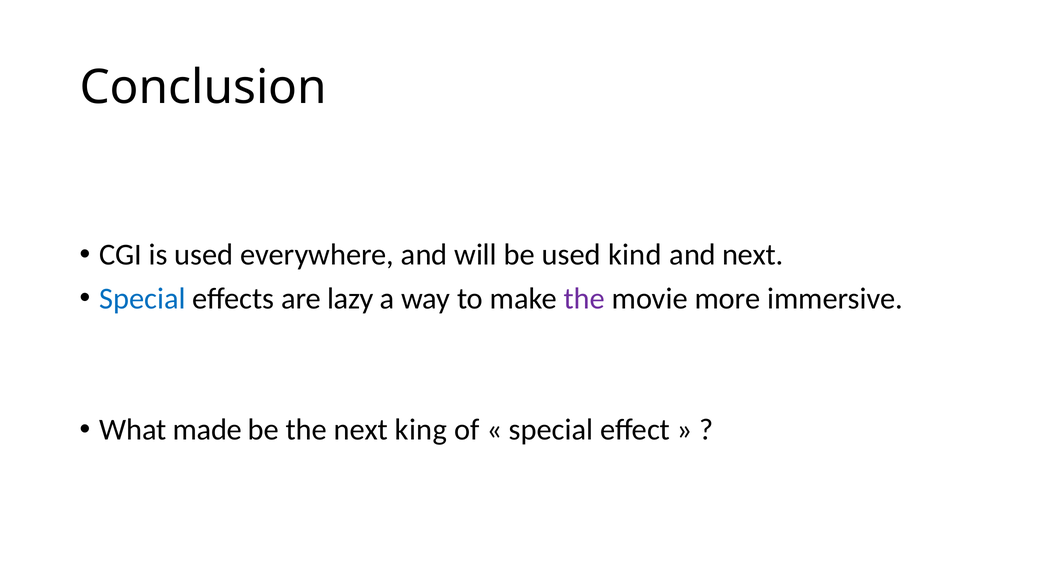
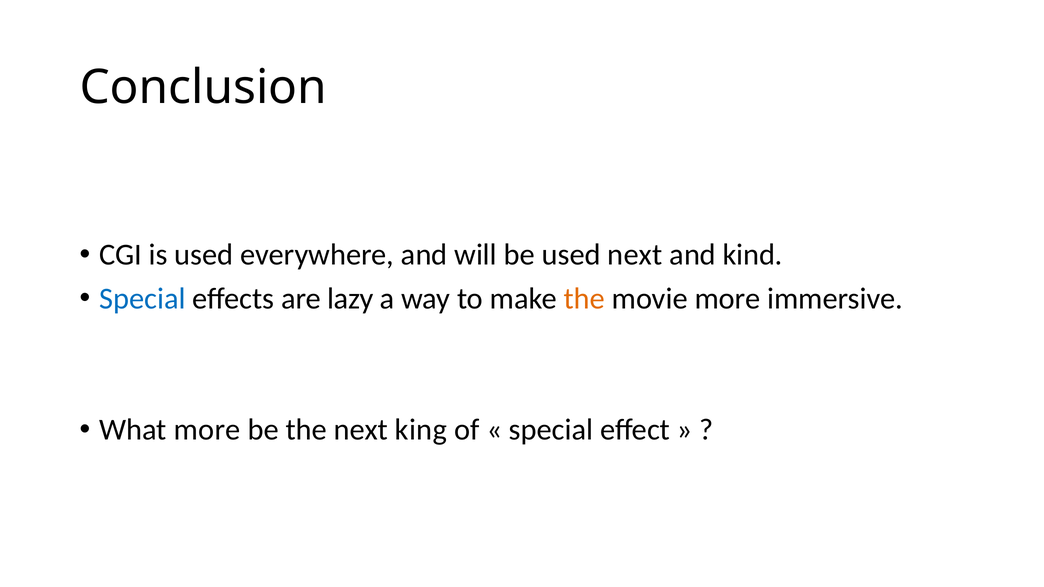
used kind: kind -> next
and next: next -> kind
the at (584, 299) colour: purple -> orange
What made: made -> more
